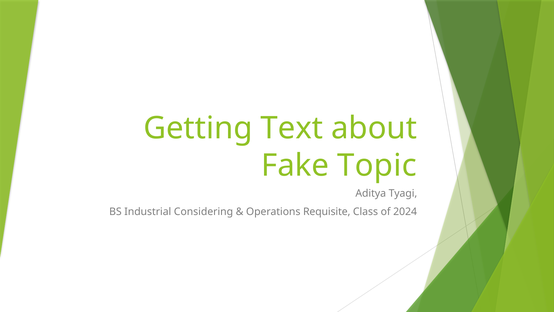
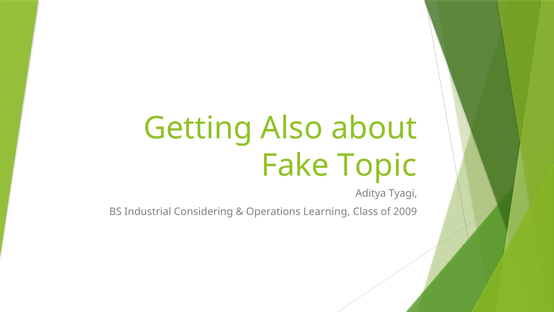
Text: Text -> Also
Requisite: Requisite -> Learning
2024: 2024 -> 2009
